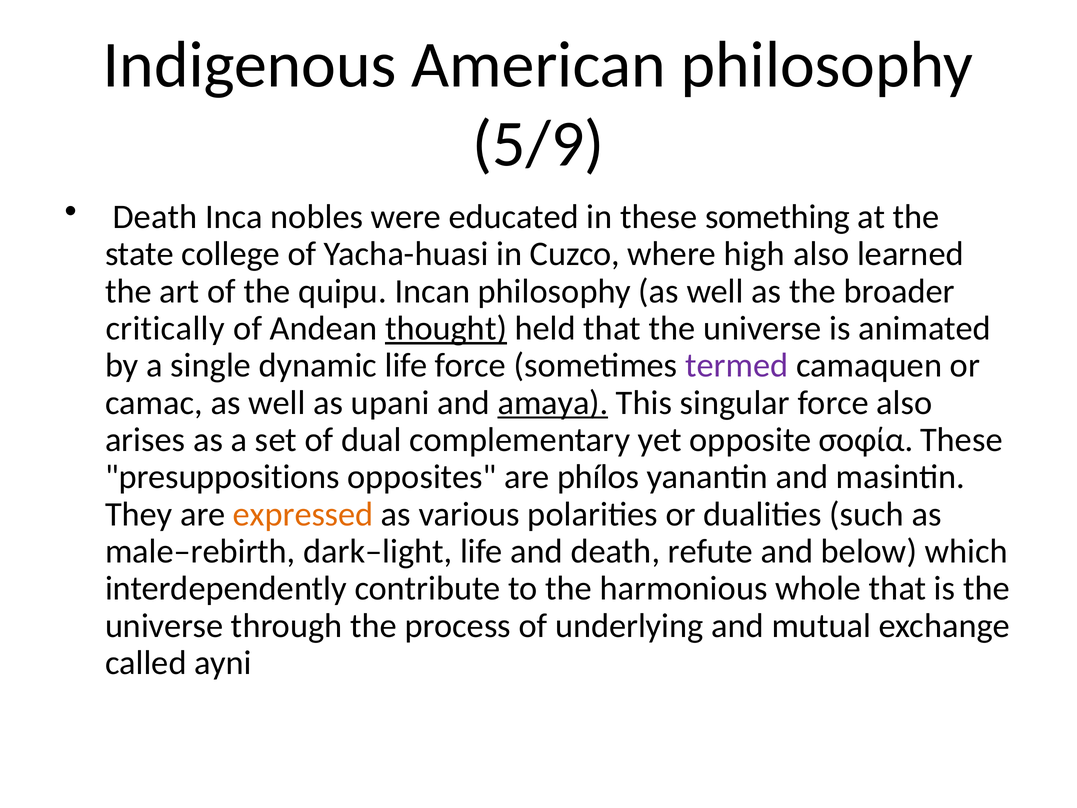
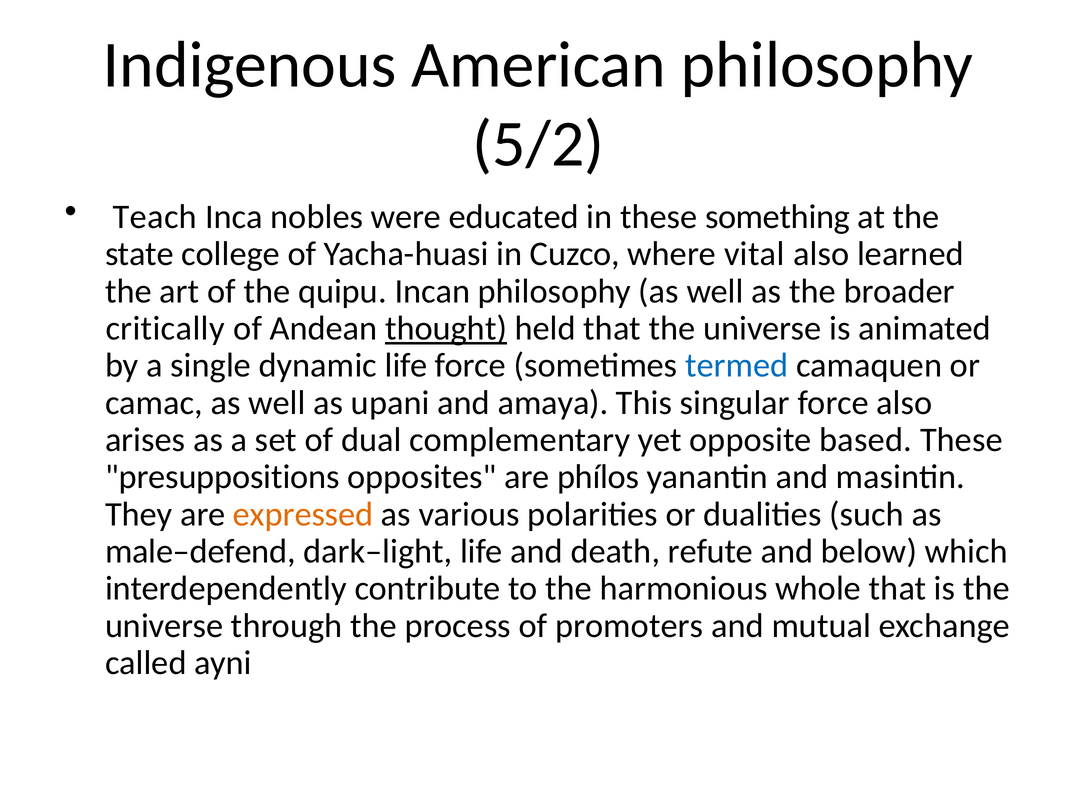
5/9: 5/9 -> 5/2
Death at (155, 217): Death -> Teach
high: high -> vital
termed colour: purple -> blue
amaya underline: present -> none
σοφία: σοφία -> based
male–rebirth: male–rebirth -> male–defend
underlying: underlying -> promoters
